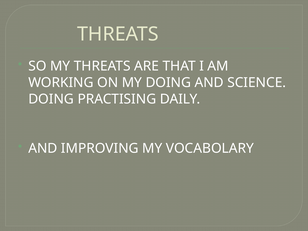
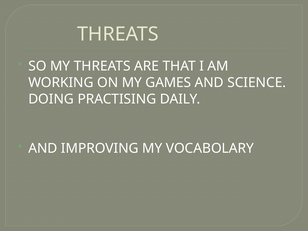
MY DOING: DOING -> GAMES
